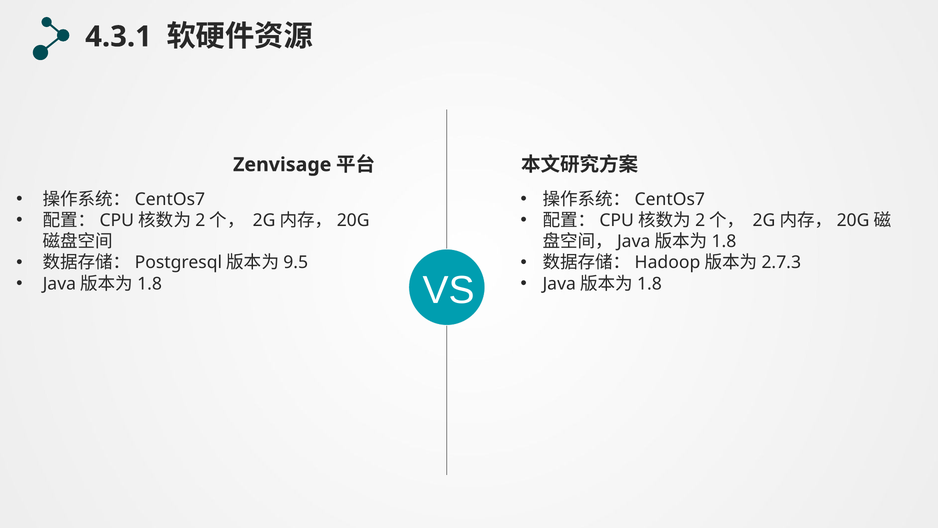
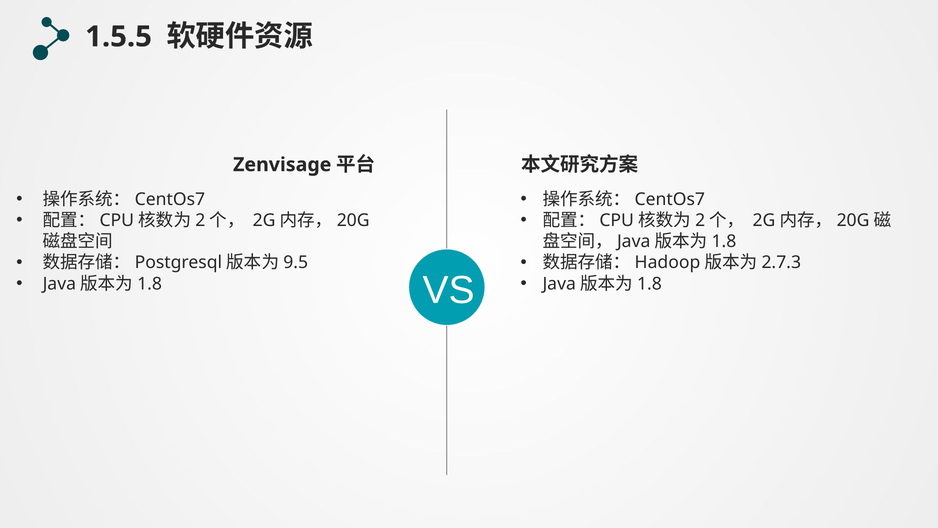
4.3.1: 4.3.1 -> 1.5.5
